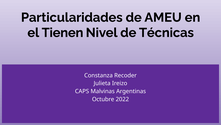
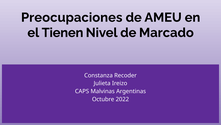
Particularidades: Particularidades -> Preocupaciones
Técnicas: Técnicas -> Marcado
